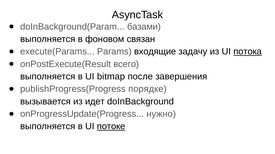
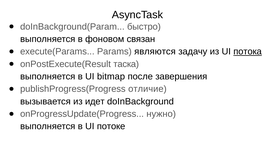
базами: базами -> быстро
входящие: входящие -> являются
всего: всего -> таска
порядке: порядке -> отличие
потоке underline: present -> none
